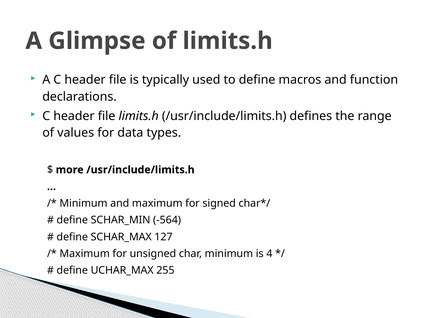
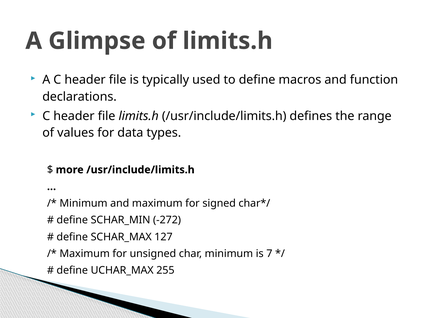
-564: -564 -> -272
4: 4 -> 7
